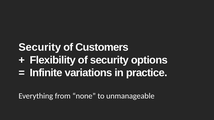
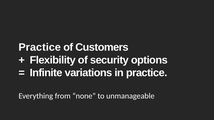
Security at (40, 47): Security -> Practice
